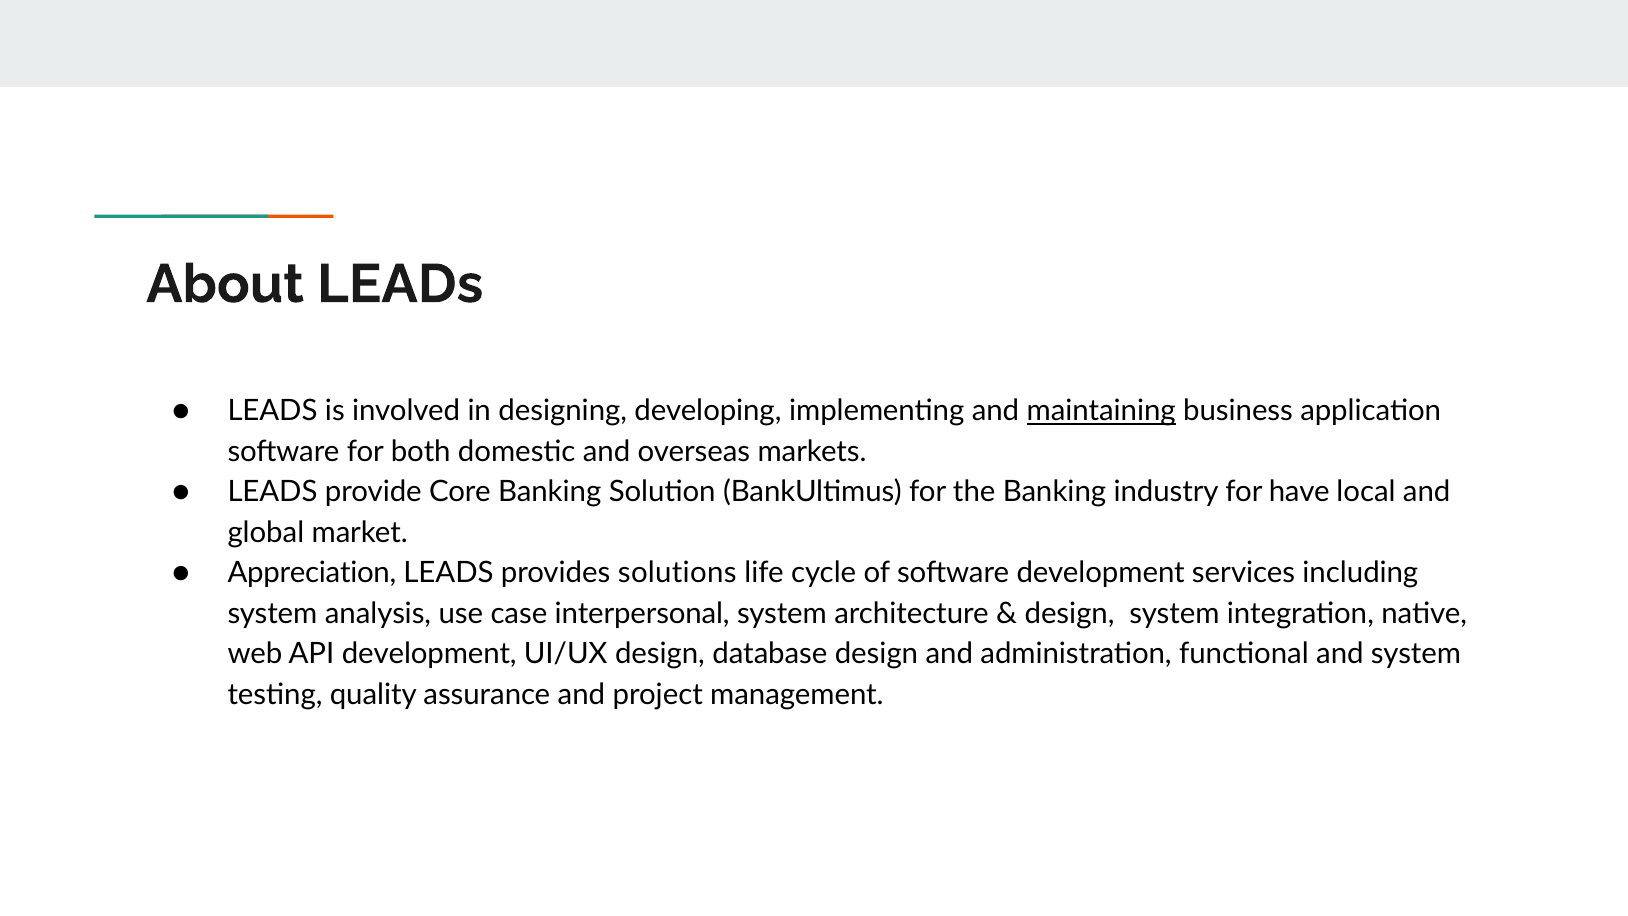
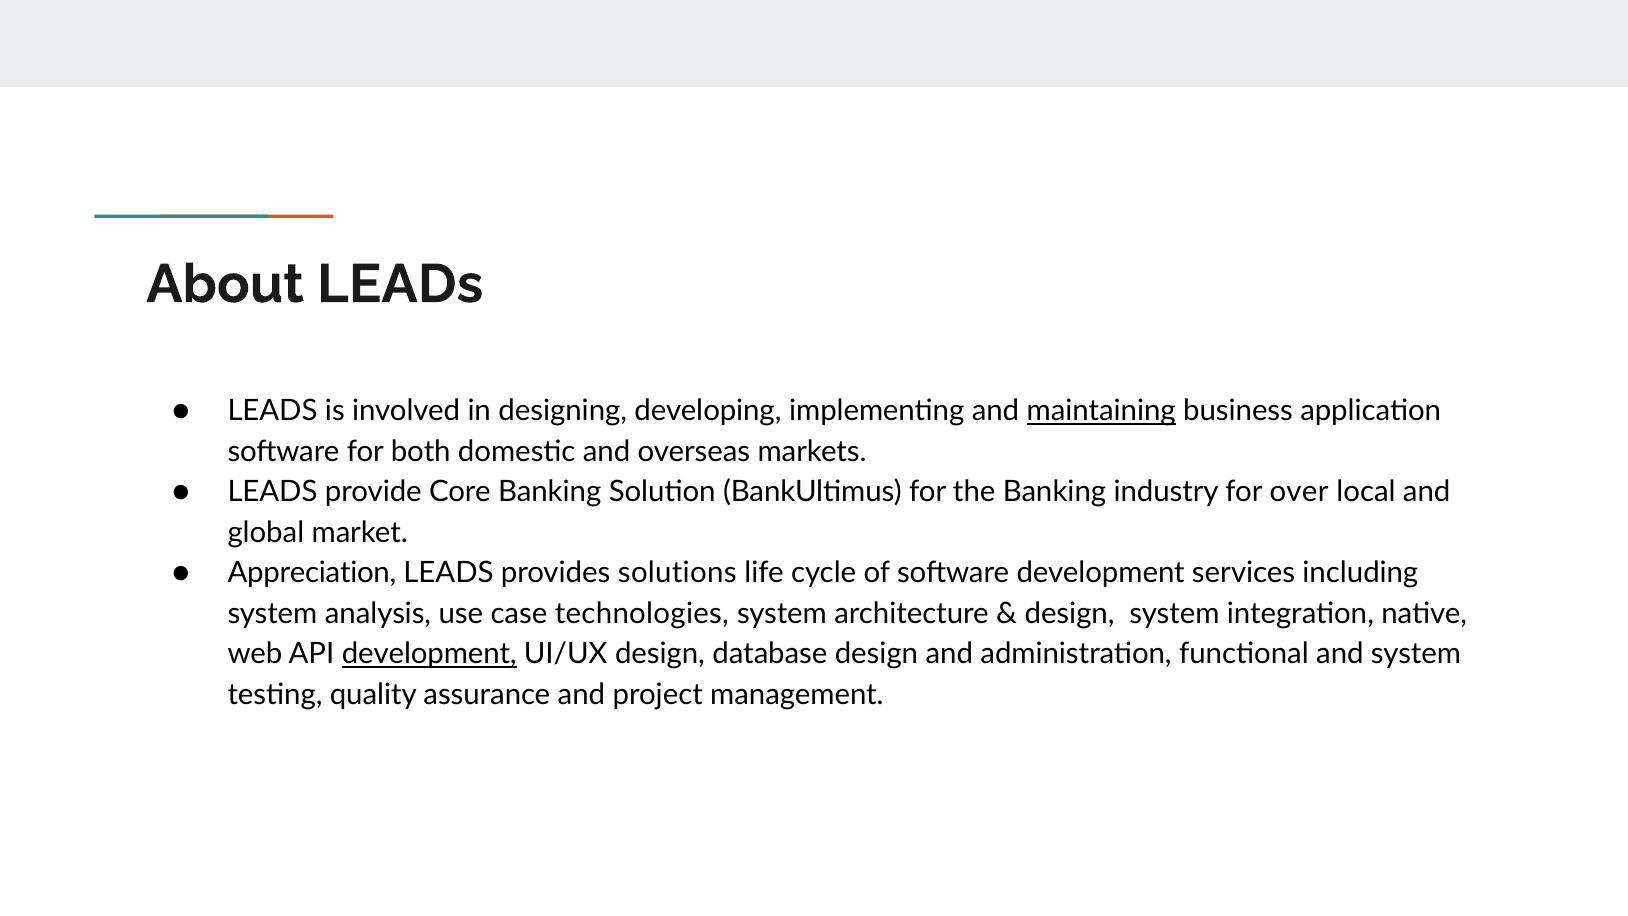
have: have -> over
interpersonal: interpersonal -> technologies
development at (429, 654) underline: none -> present
